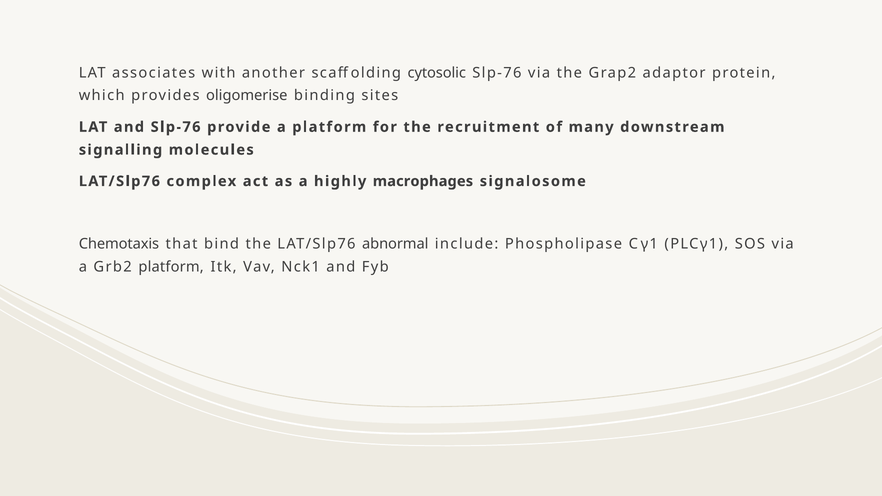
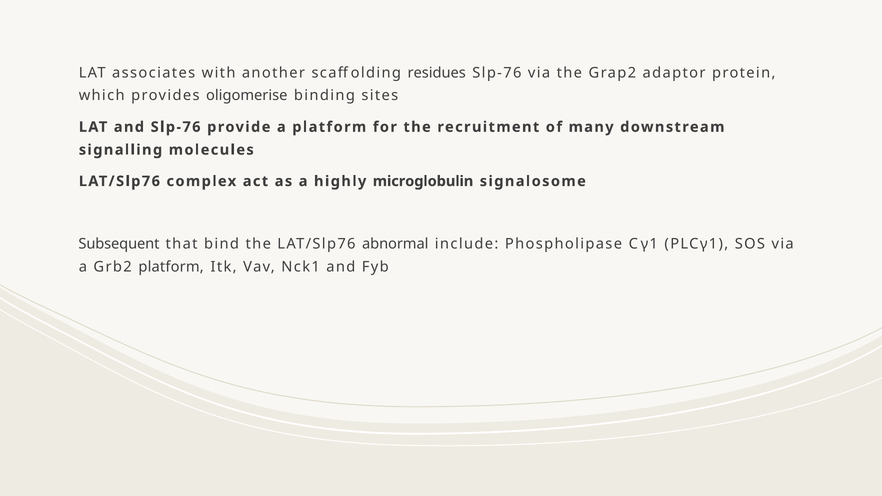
cytosolic: cytosolic -> residues
macrophages: macrophages -> microglobulin
Chemotaxis: Chemotaxis -> Subsequent
